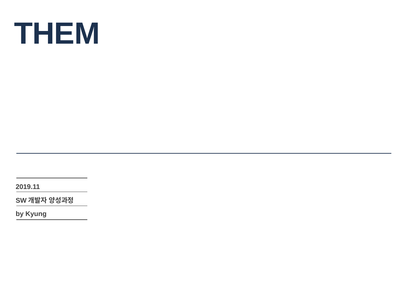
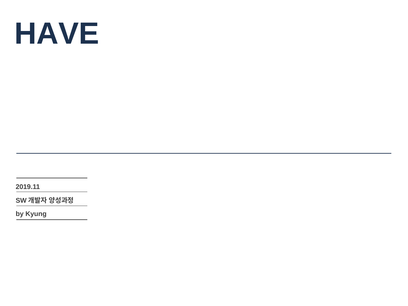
THEM: THEM -> HAVE
